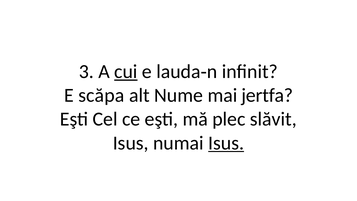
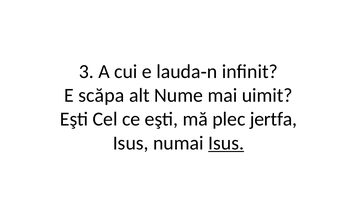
cui underline: present -> none
jertfa: jertfa -> uimit
slăvit: slăvit -> jertfa
